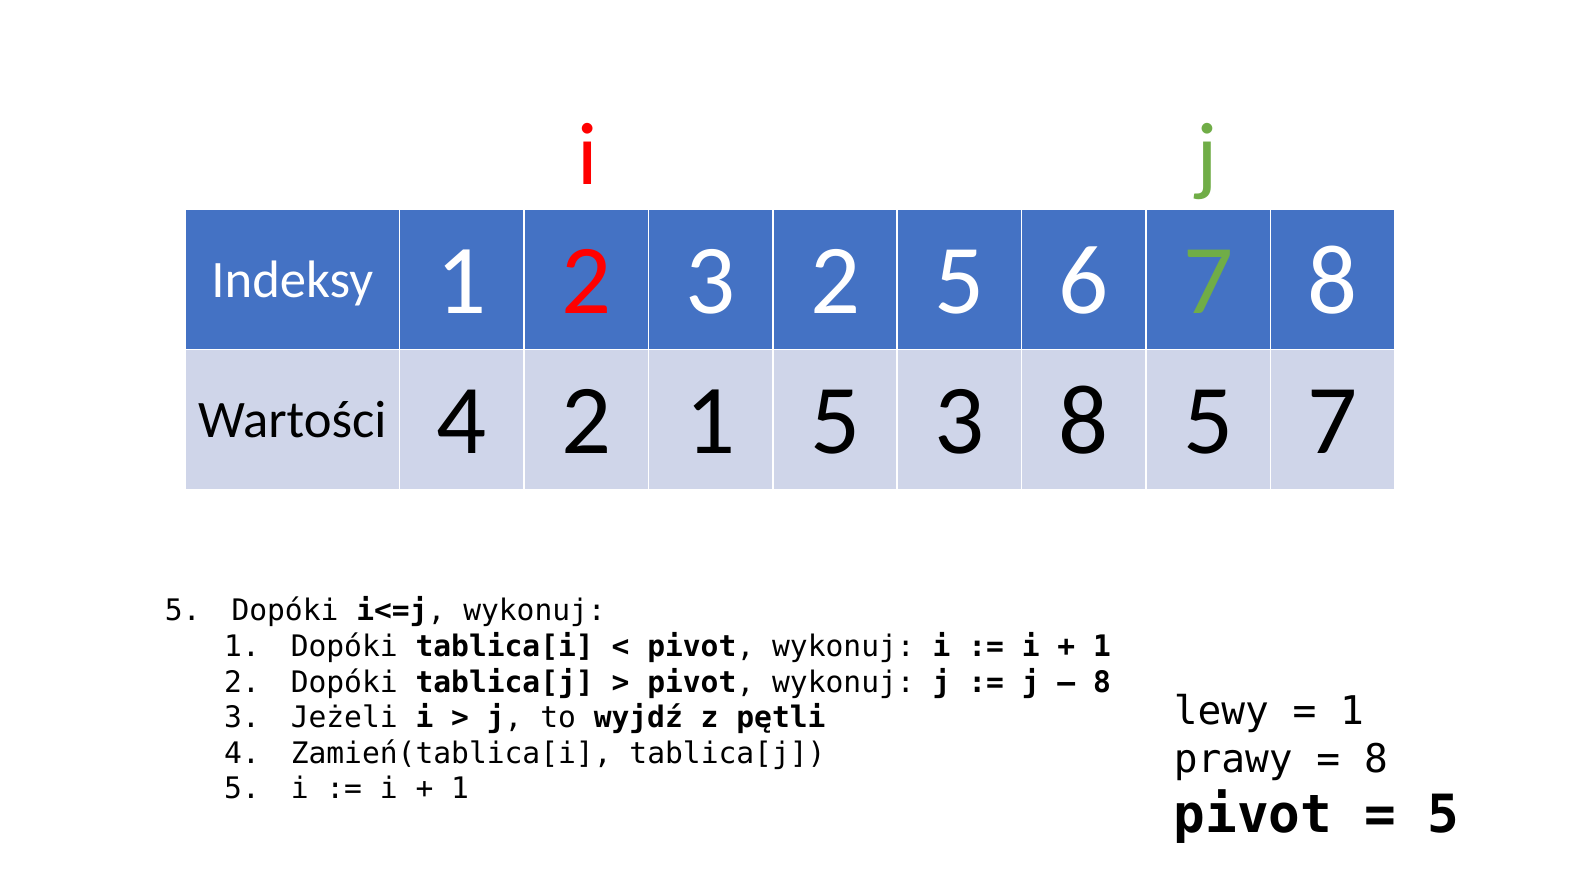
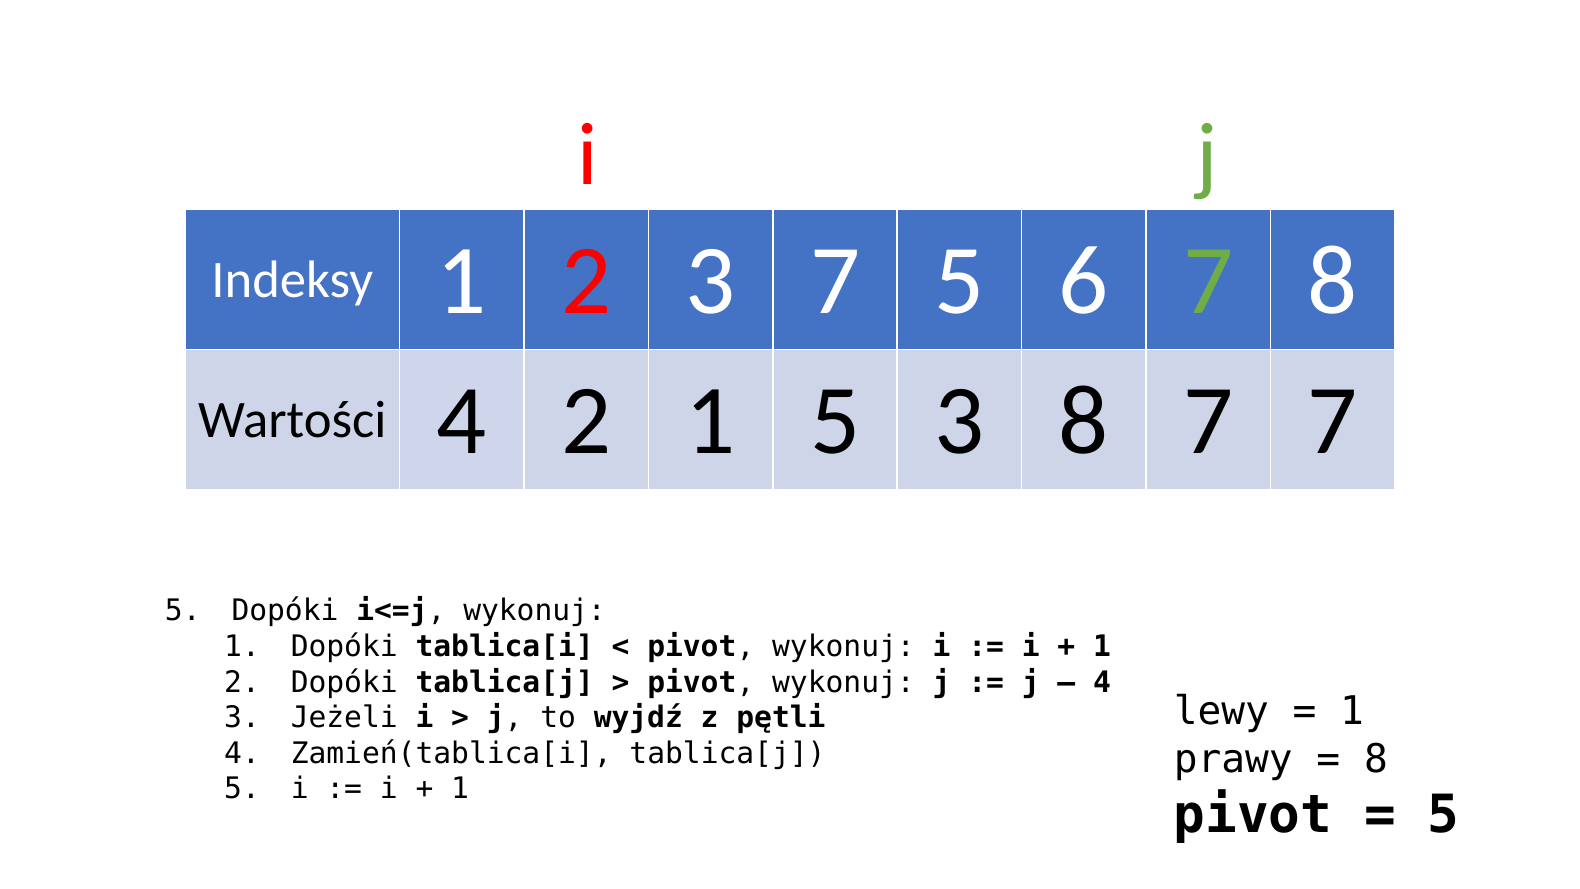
3 2: 2 -> 7
8 5: 5 -> 7
8 at (1102, 682): 8 -> 4
